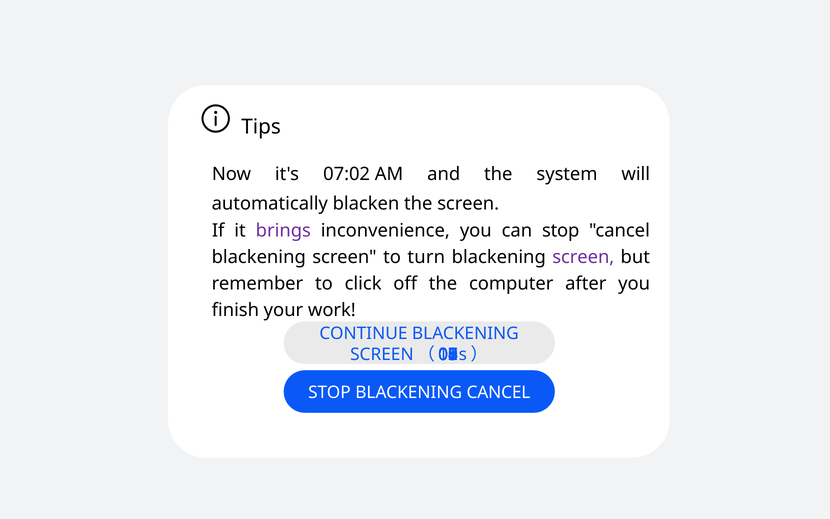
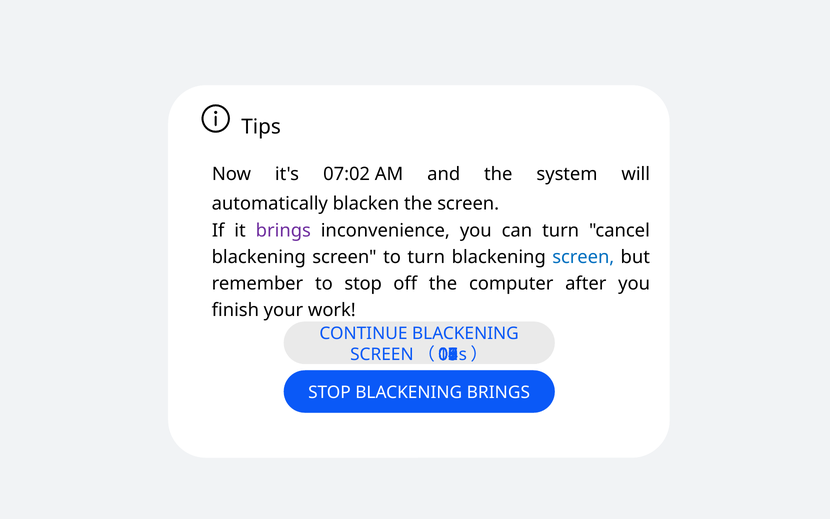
can stop: stop -> turn
screen at (583, 257) colour: purple -> blue
to click: click -> stop
BLACKENING CANCEL: CANCEL -> BRINGS
